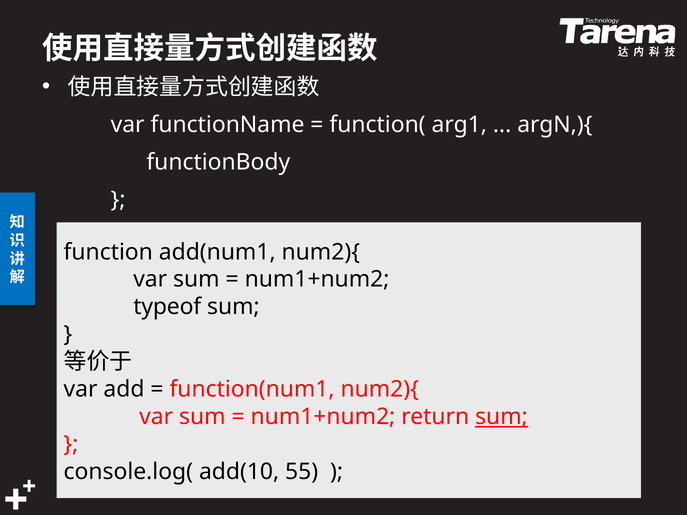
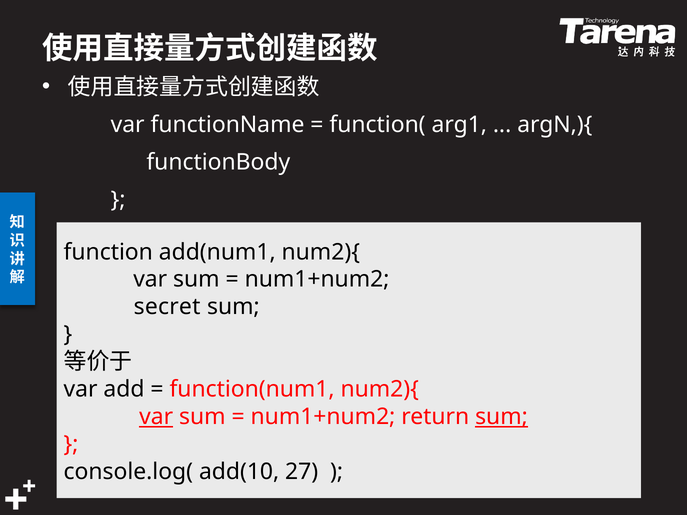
typeof: typeof -> secret
var at (156, 417) underline: none -> present
55: 55 -> 27
